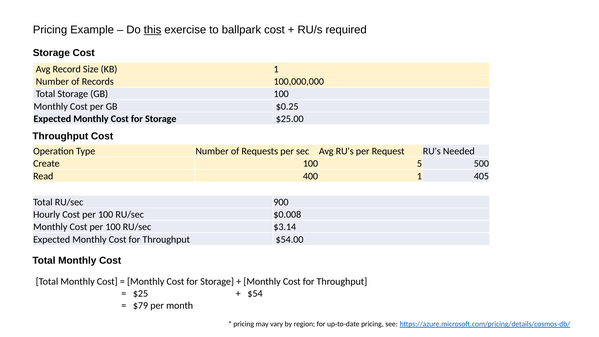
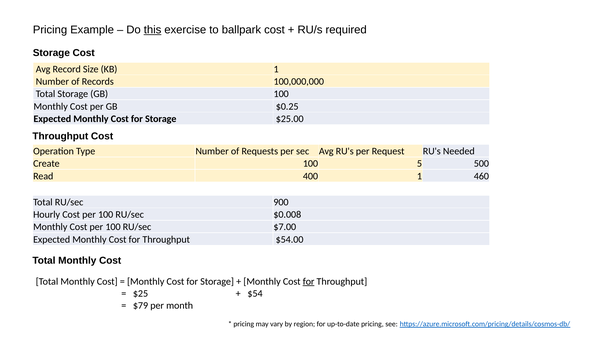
405: 405 -> 460
$3.14: $3.14 -> $7.00
for at (309, 281) underline: none -> present
